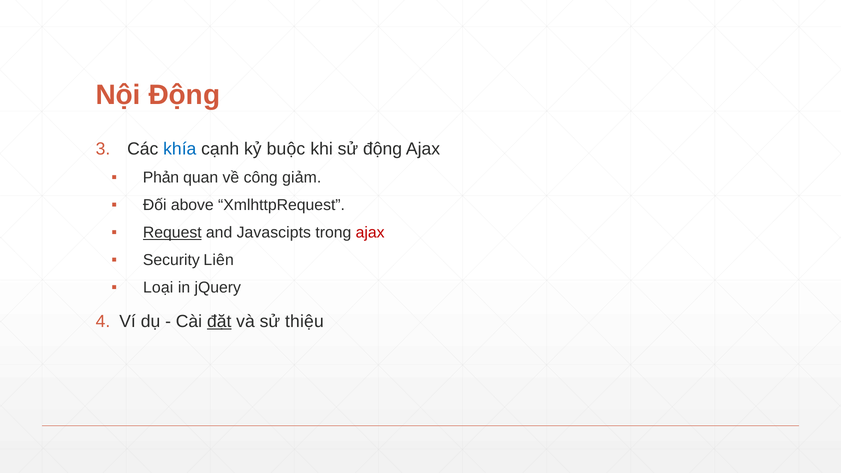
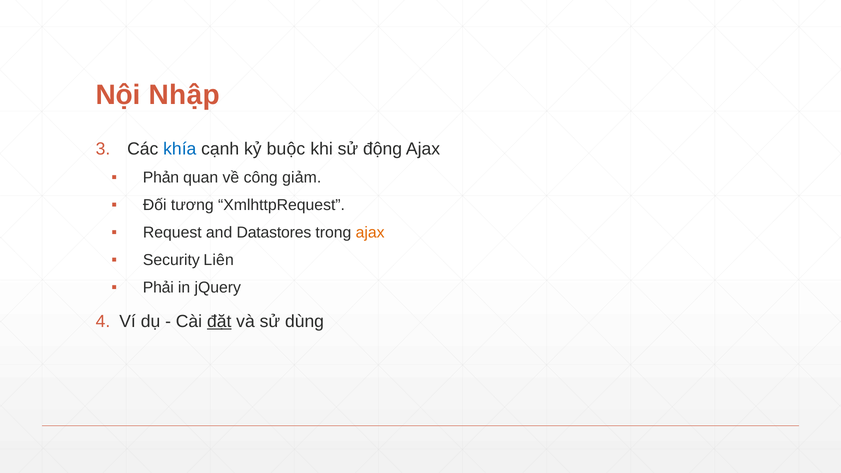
Nội Động: Động -> Nhập
above: above -> tương
Request underline: present -> none
Javascipts: Javascipts -> Datastores
ajax at (370, 233) colour: red -> orange
Loại: Loại -> Phải
thiệu: thiệu -> dùng
